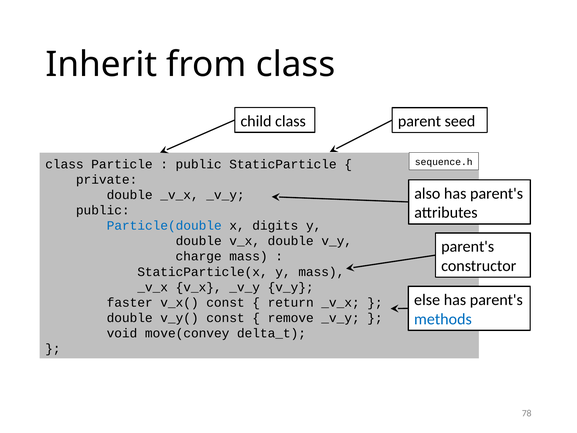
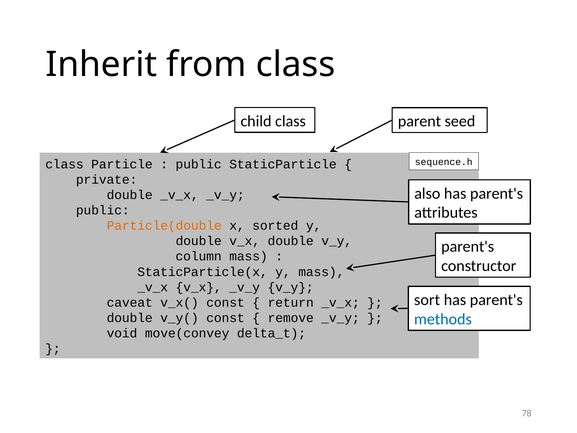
Particle(double colour: blue -> orange
digits: digits -> sorted
charge: charge -> column
else: else -> sort
faster: faster -> caveat
